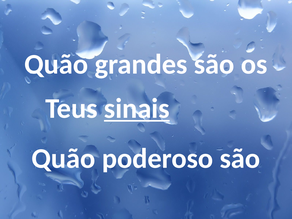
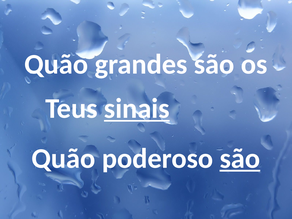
são at (240, 158) underline: none -> present
